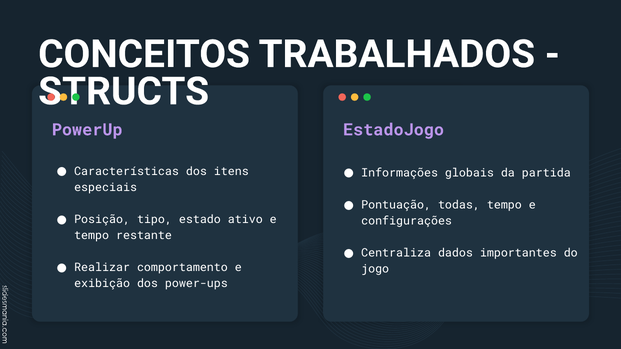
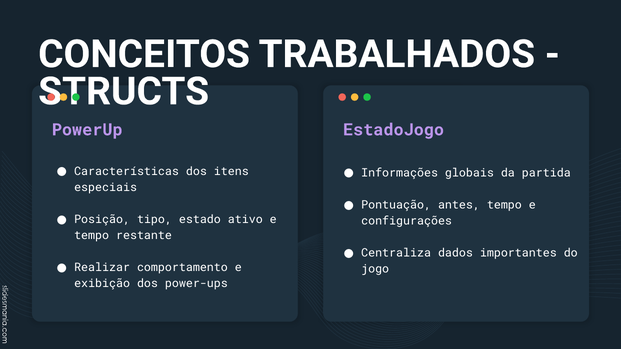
todas: todas -> antes
